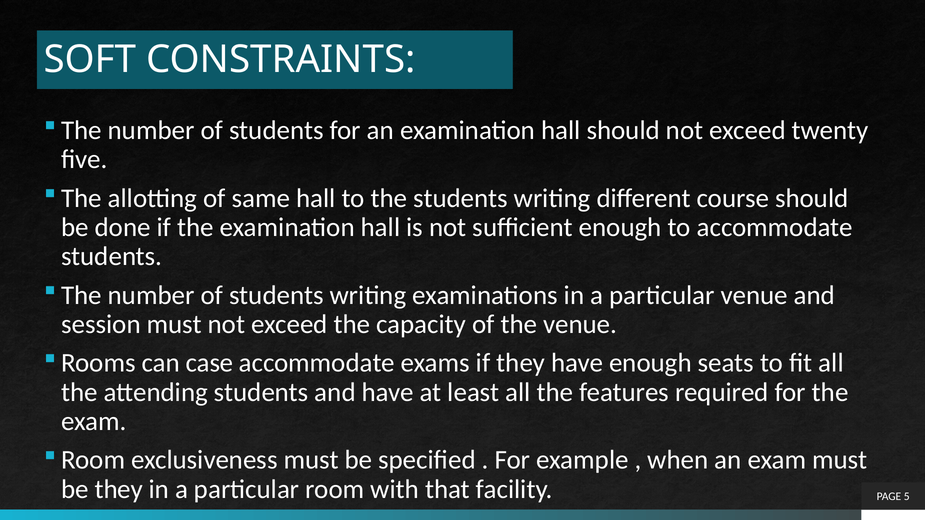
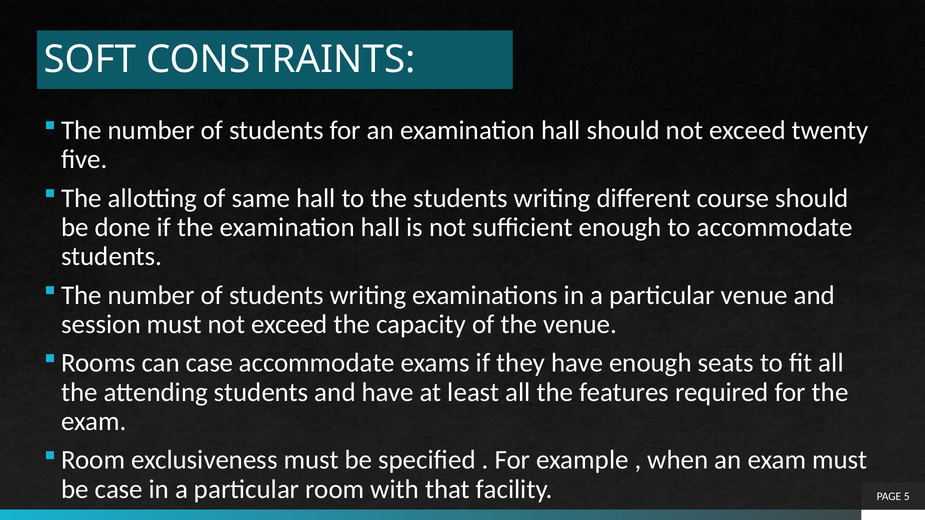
be they: they -> case
